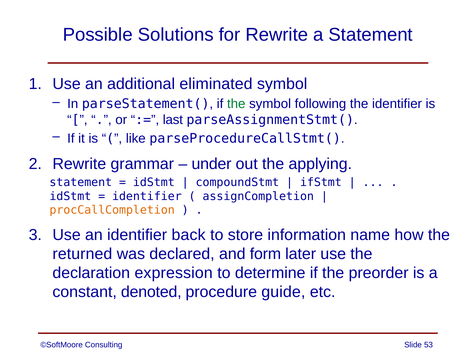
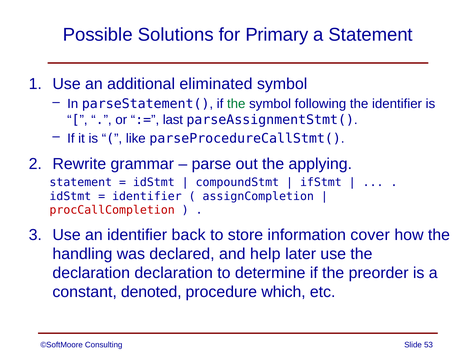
for Rewrite: Rewrite -> Primary
under: under -> parse
procCallCompletion colour: orange -> red
name: name -> cover
returned: returned -> handling
form: form -> help
declaration expression: expression -> declaration
guide: guide -> which
